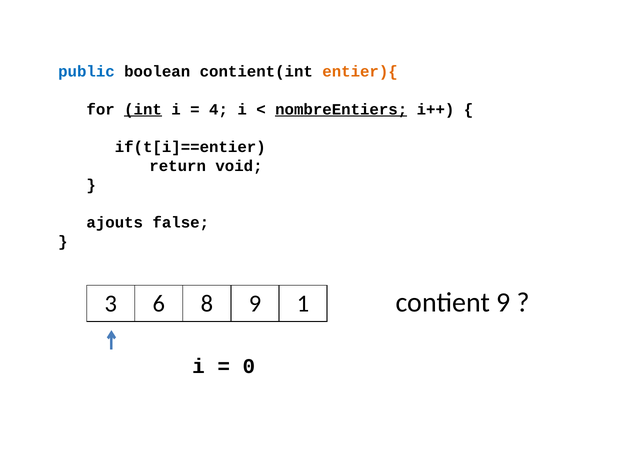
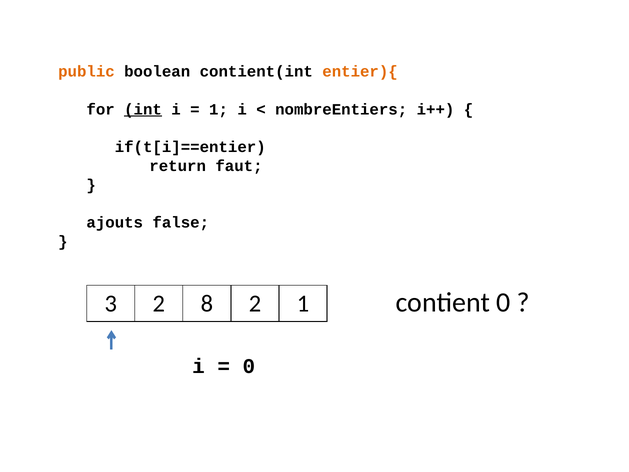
public colour: blue -> orange
4 at (219, 109): 4 -> 1
nombreEntiers underline: present -> none
void: void -> faut
3 6: 6 -> 2
8 9: 9 -> 2
contient 9: 9 -> 0
